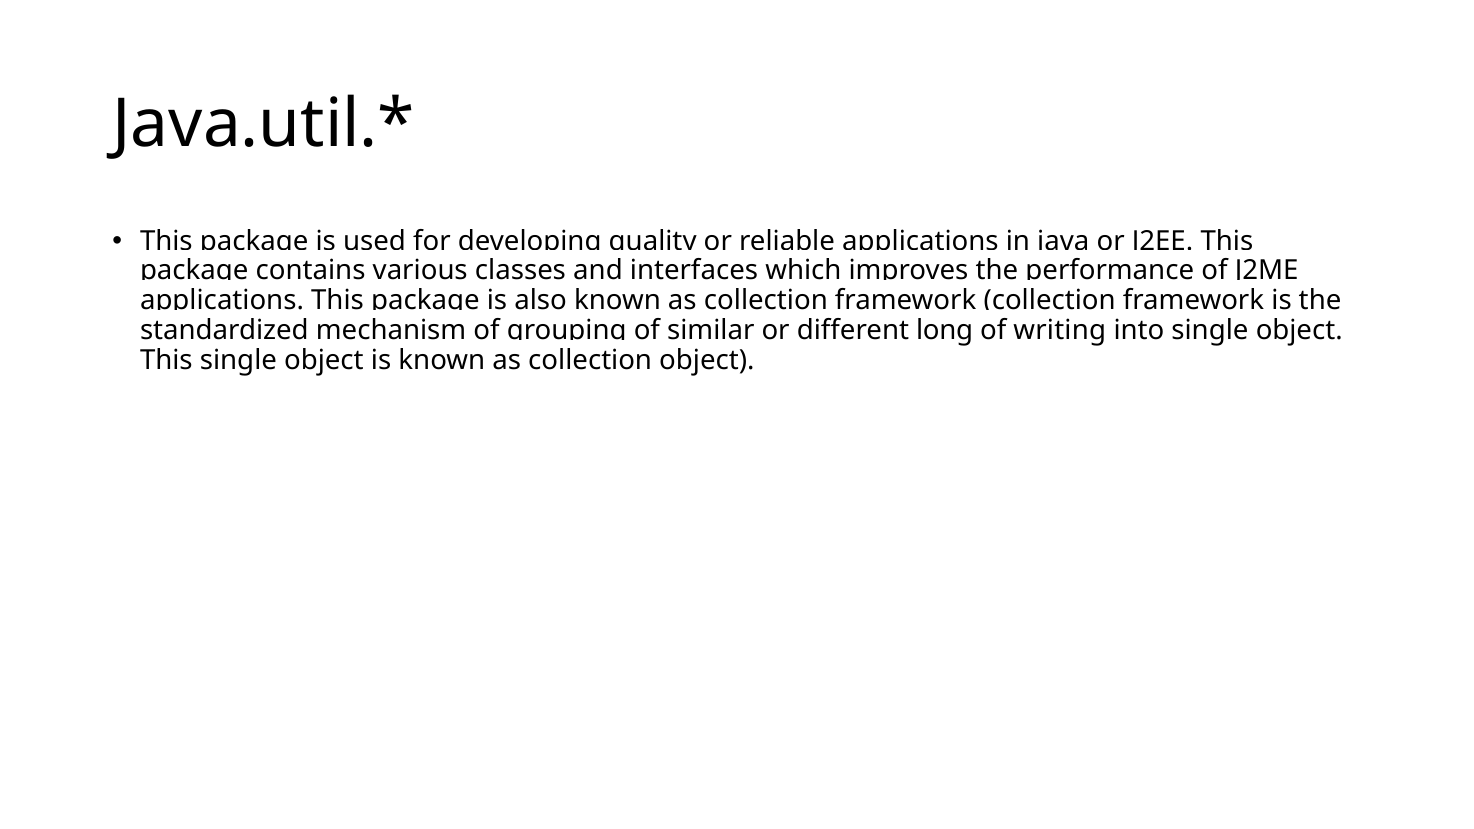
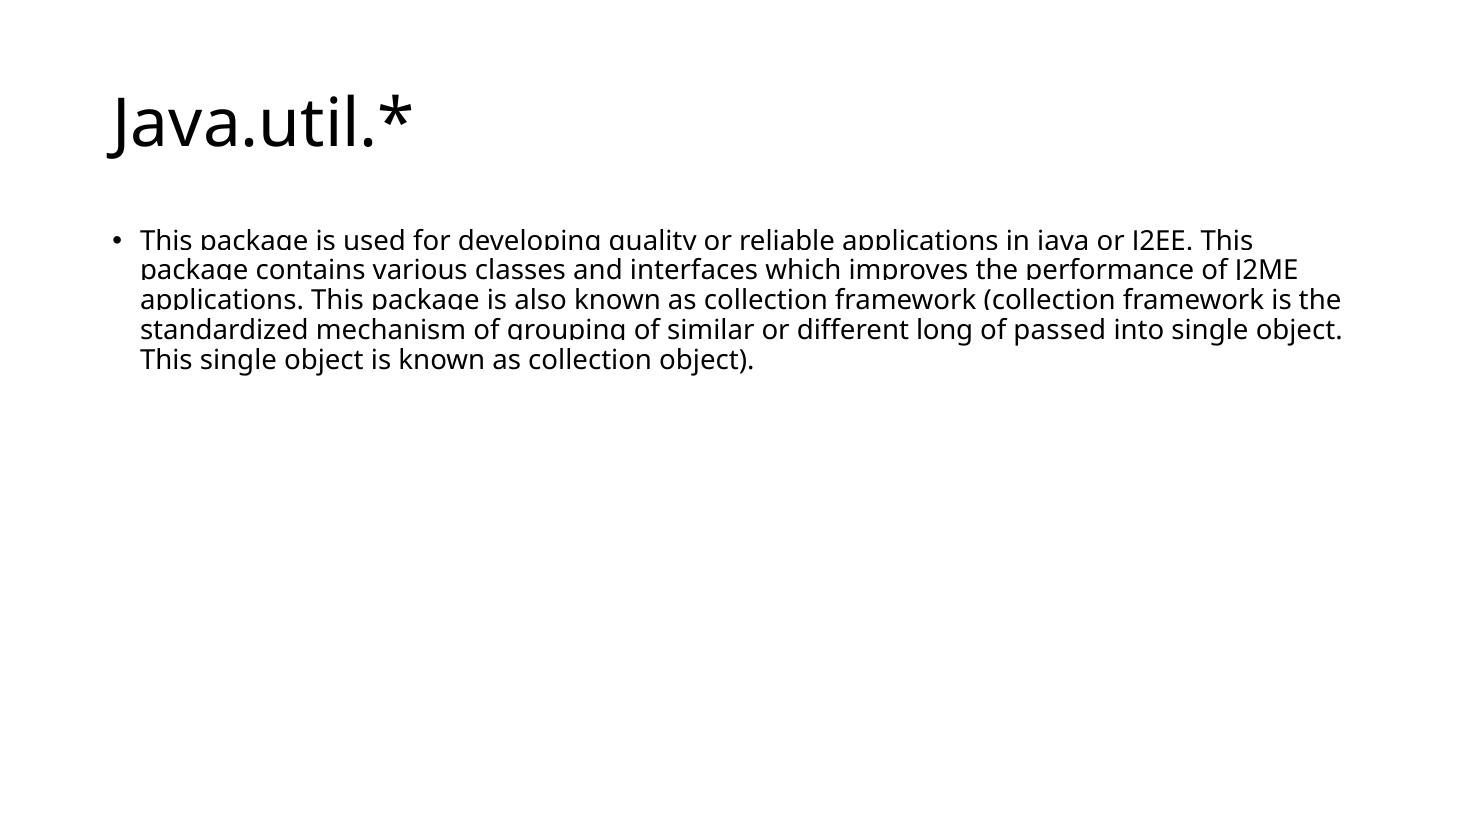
writing: writing -> passed
